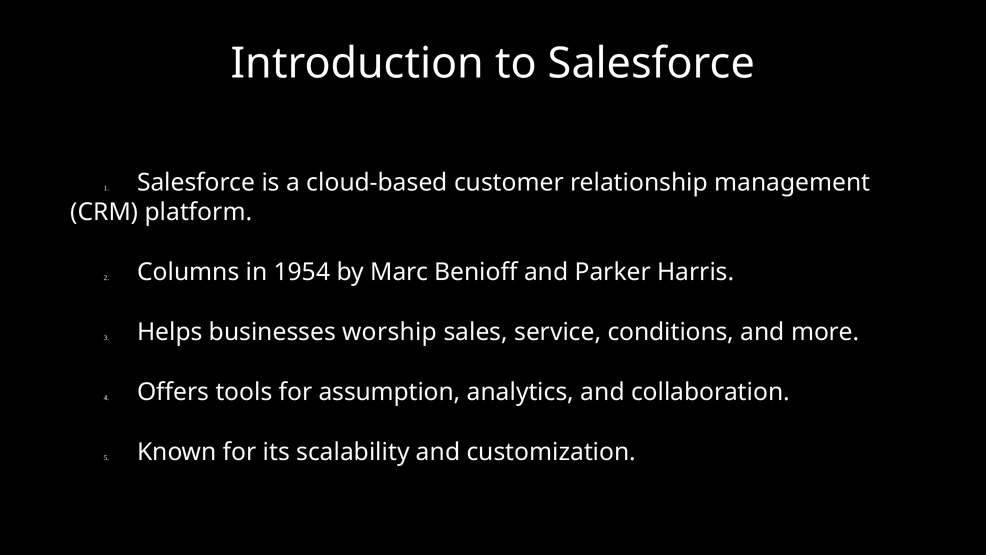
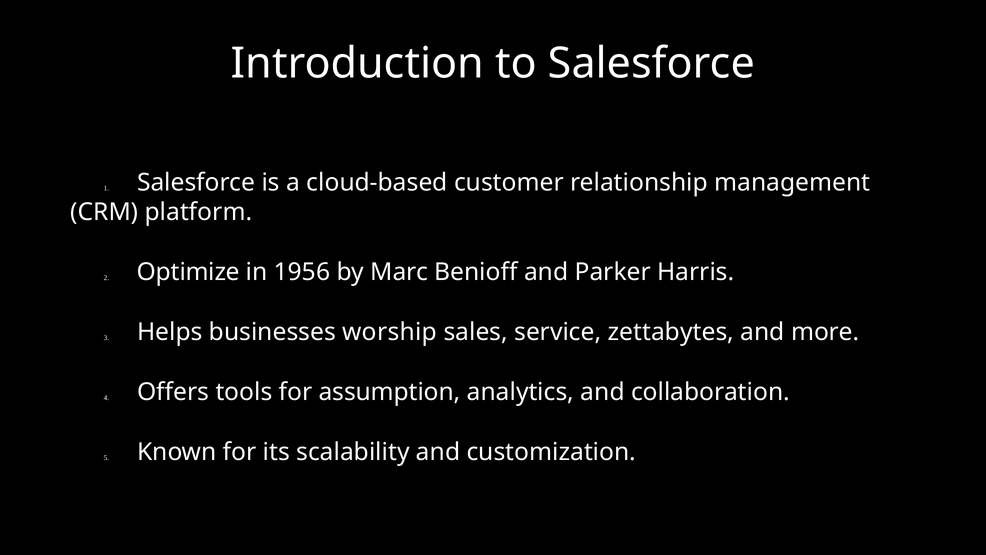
Columns: Columns -> Optimize
1954: 1954 -> 1956
conditions: conditions -> zettabytes
